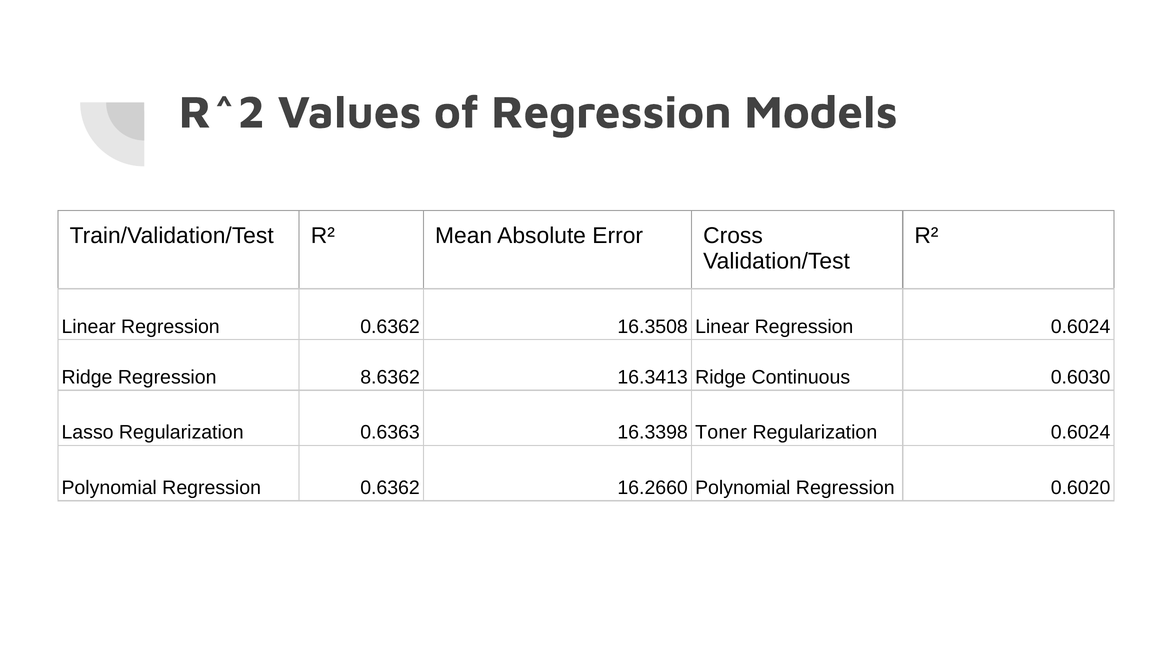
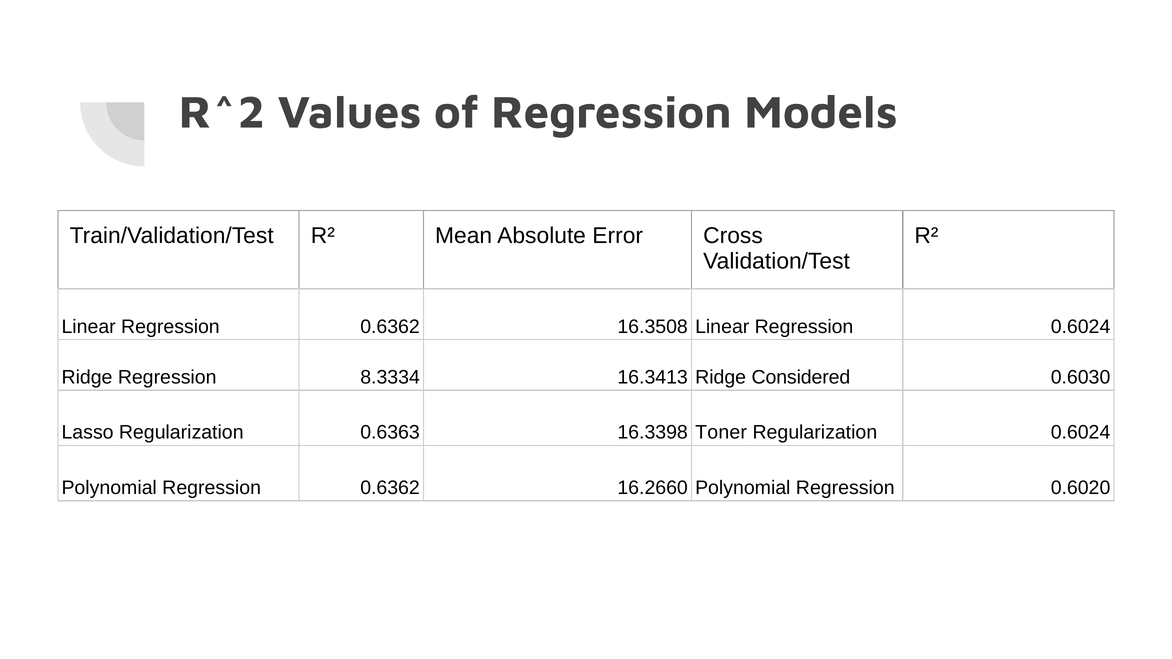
8.6362: 8.6362 -> 8.3334
Continuous: Continuous -> Considered
